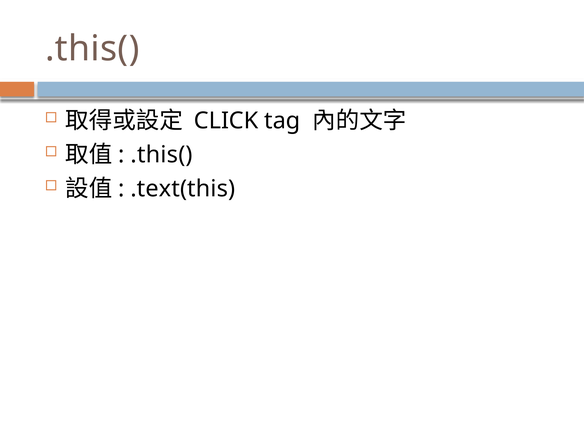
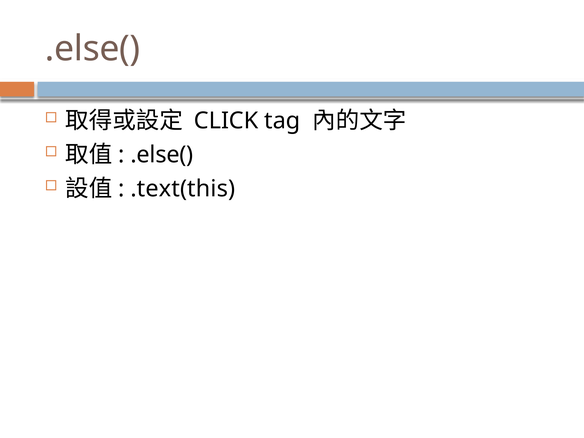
.this( at (92, 49): .this( -> .else(
.this( at (162, 155): .this( -> .else(
